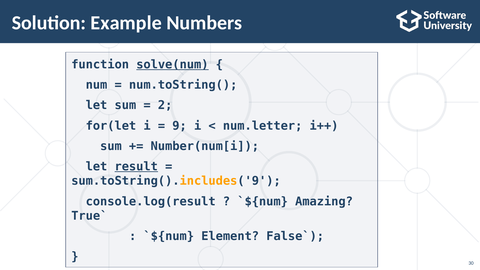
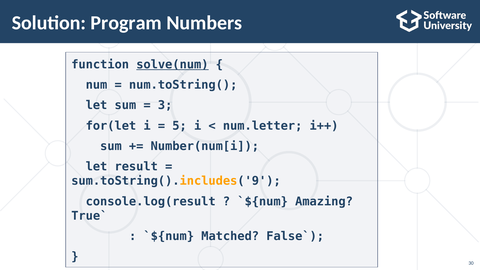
Example: Example -> Program
2: 2 -> 3
9: 9 -> 5
result underline: present -> none
Element: Element -> Matched
